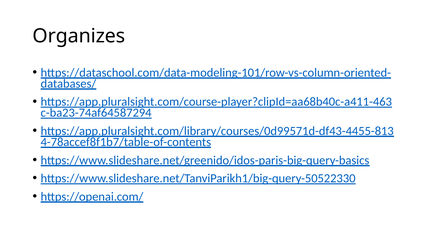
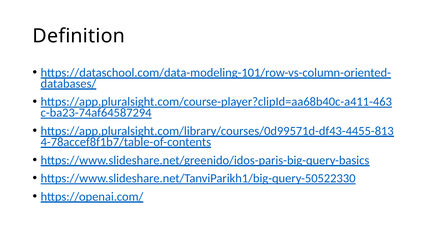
Organizes: Organizes -> Definition
